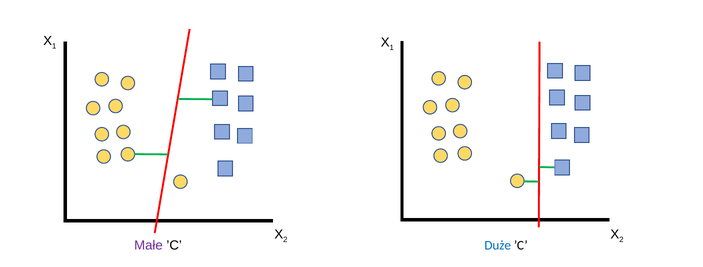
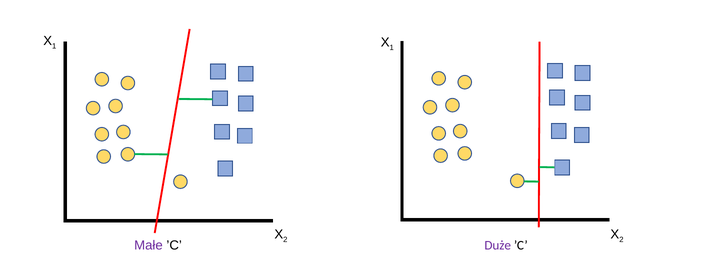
Duże colour: blue -> purple
